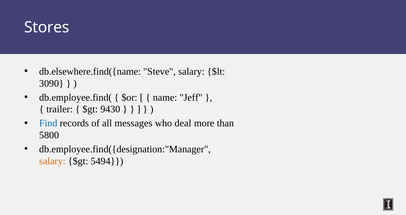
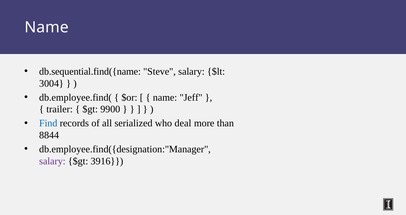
Stores at (47, 27): Stores -> Name
db.elsewhere.find({name: db.elsewhere.find({name -> db.sequential.find({name
3090: 3090 -> 3004
9430: 9430 -> 9900
messages: messages -> serialized
5800: 5800 -> 8844
salary at (52, 161) colour: orange -> purple
5494: 5494 -> 3916
